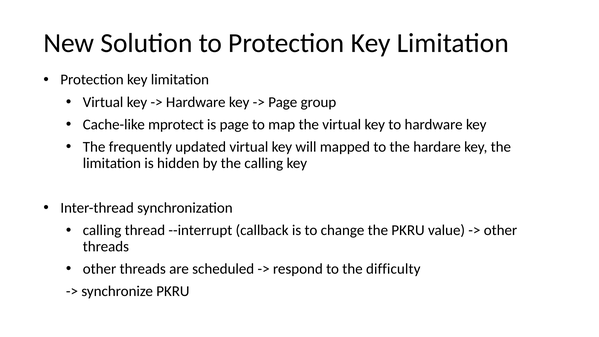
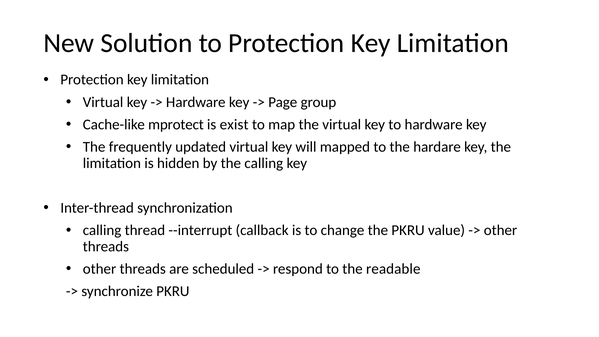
is page: page -> exist
difficulty: difficulty -> readable
